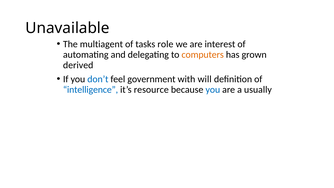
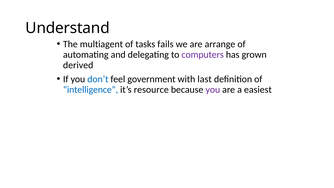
Unavailable: Unavailable -> Understand
role: role -> fails
interest: interest -> arrange
computers colour: orange -> purple
will: will -> last
you at (213, 90) colour: blue -> purple
usually: usually -> easiest
